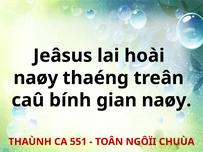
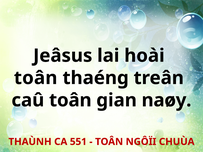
naøy at (36, 78): naøy -> toân
caû bính: bính -> toân
